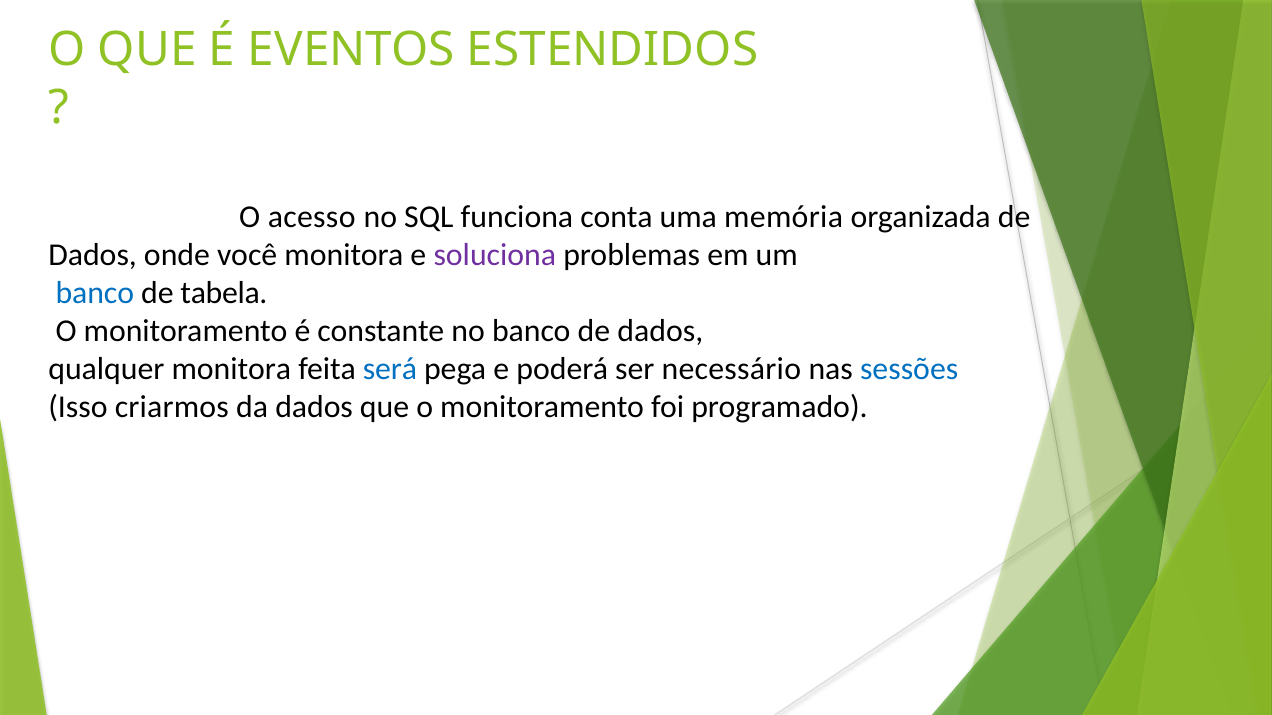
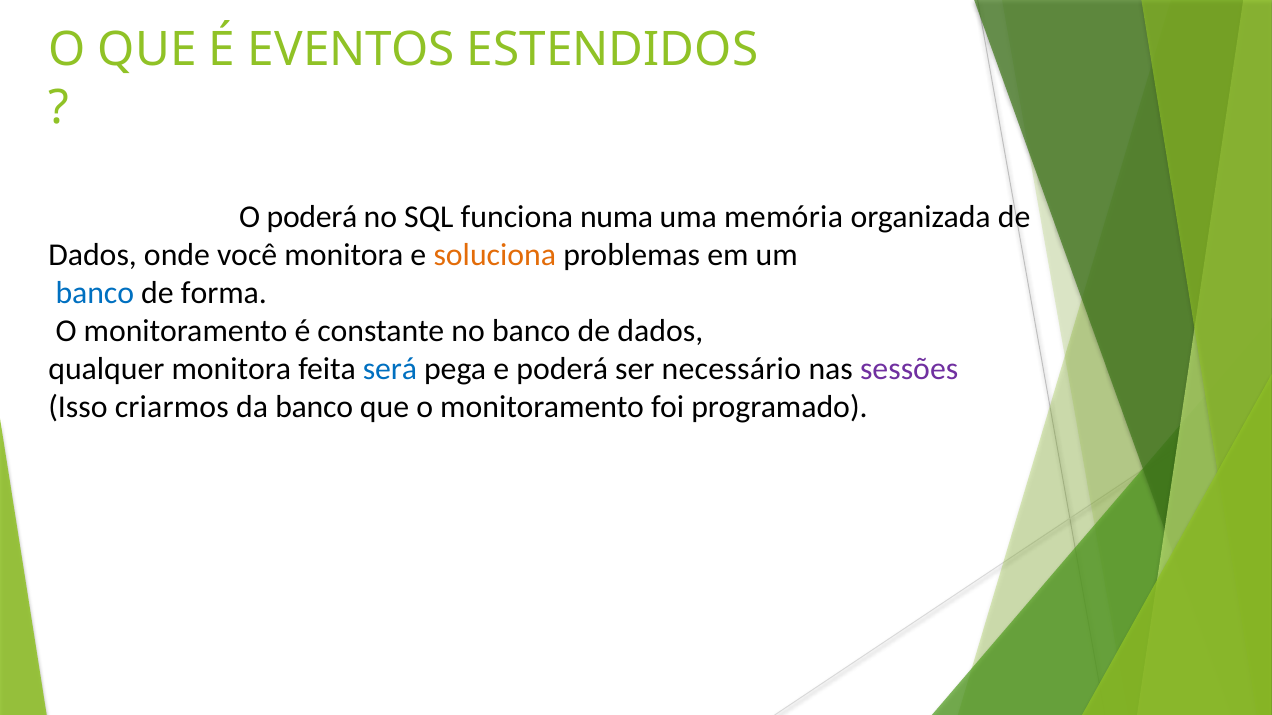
O acesso: acesso -> poderá
conta: conta -> numa
soluciona colour: purple -> orange
tabela: tabela -> forma
sessões colour: blue -> purple
da dados: dados -> banco
